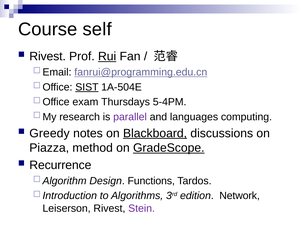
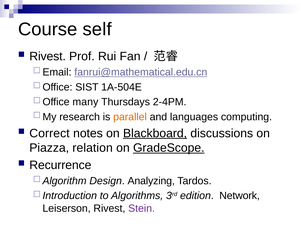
Rui underline: present -> none
fanrui@programming.edu.cn: fanrui@programming.edu.cn -> fanrui@mathematical.edu.cn
SIST underline: present -> none
exam: exam -> many
5-4PM: 5-4PM -> 2-4PM
parallel colour: purple -> orange
Greedy: Greedy -> Correct
method: method -> relation
Functions: Functions -> Analyzing
